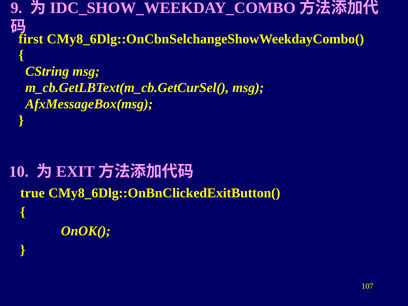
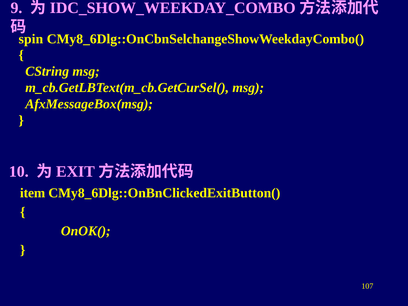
first: first -> spin
true: true -> item
